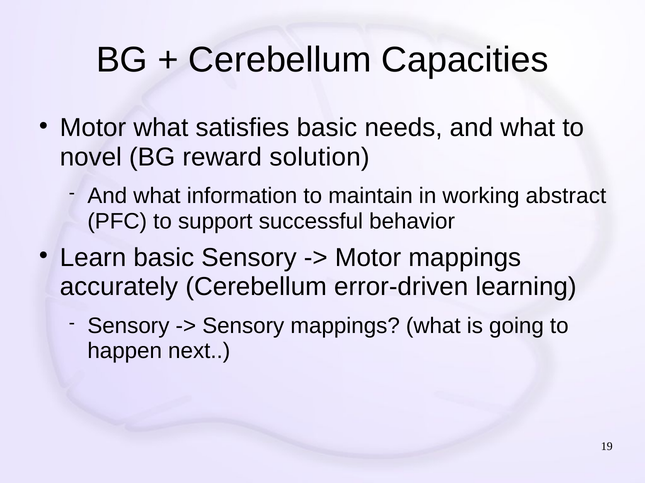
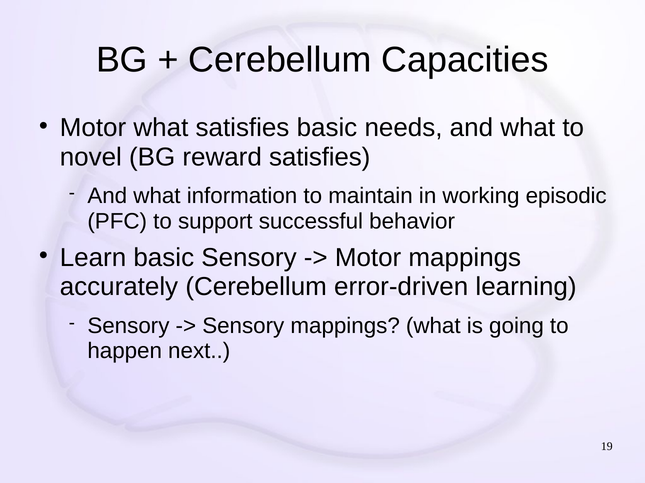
reward solution: solution -> satisfies
abstract: abstract -> episodic
